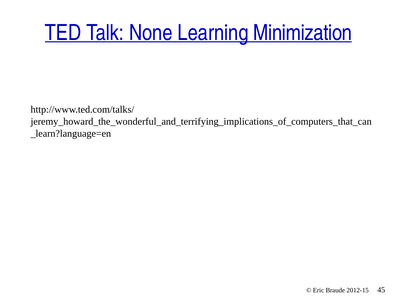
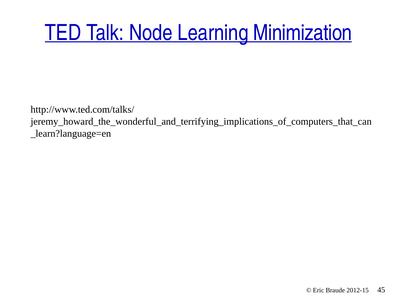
None: None -> Node
